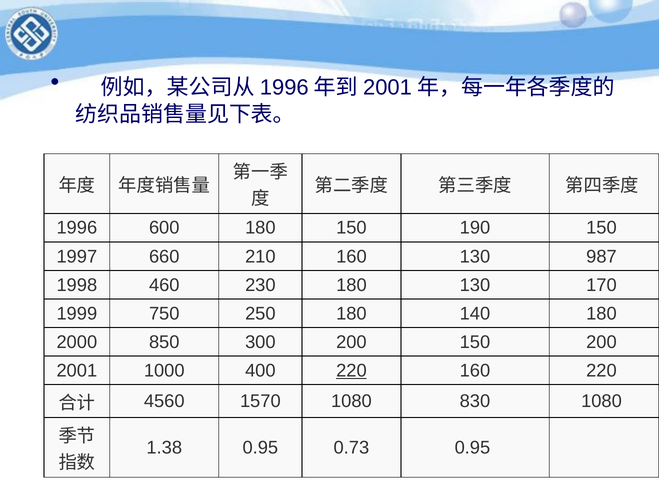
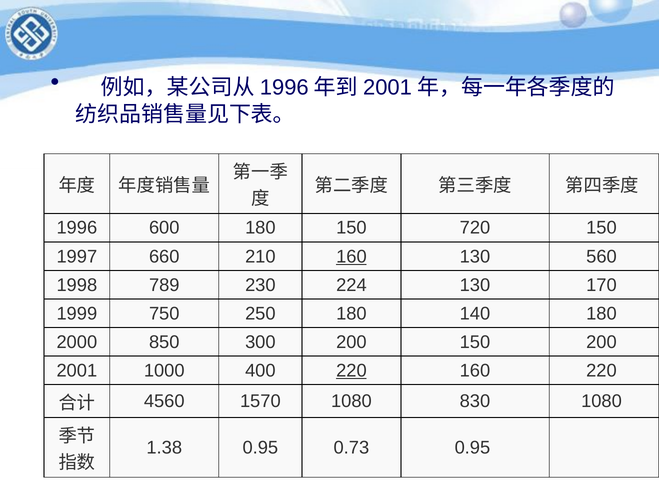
190: 190 -> 720
160 at (351, 257) underline: none -> present
987: 987 -> 560
460: 460 -> 789
230 180: 180 -> 224
